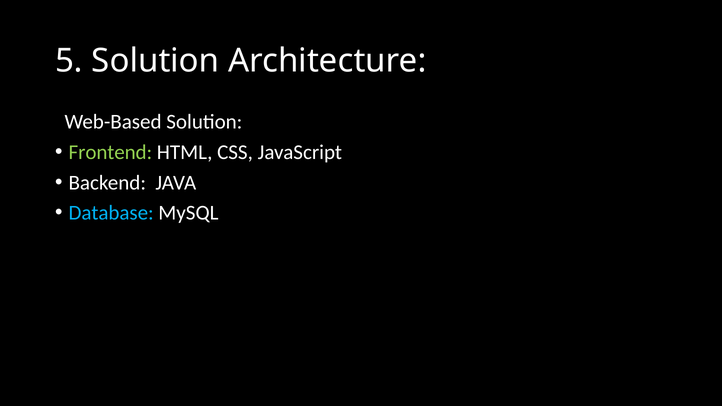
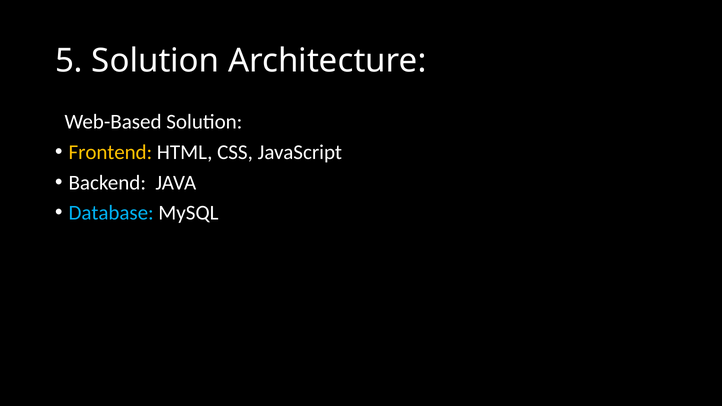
Frontend colour: light green -> yellow
